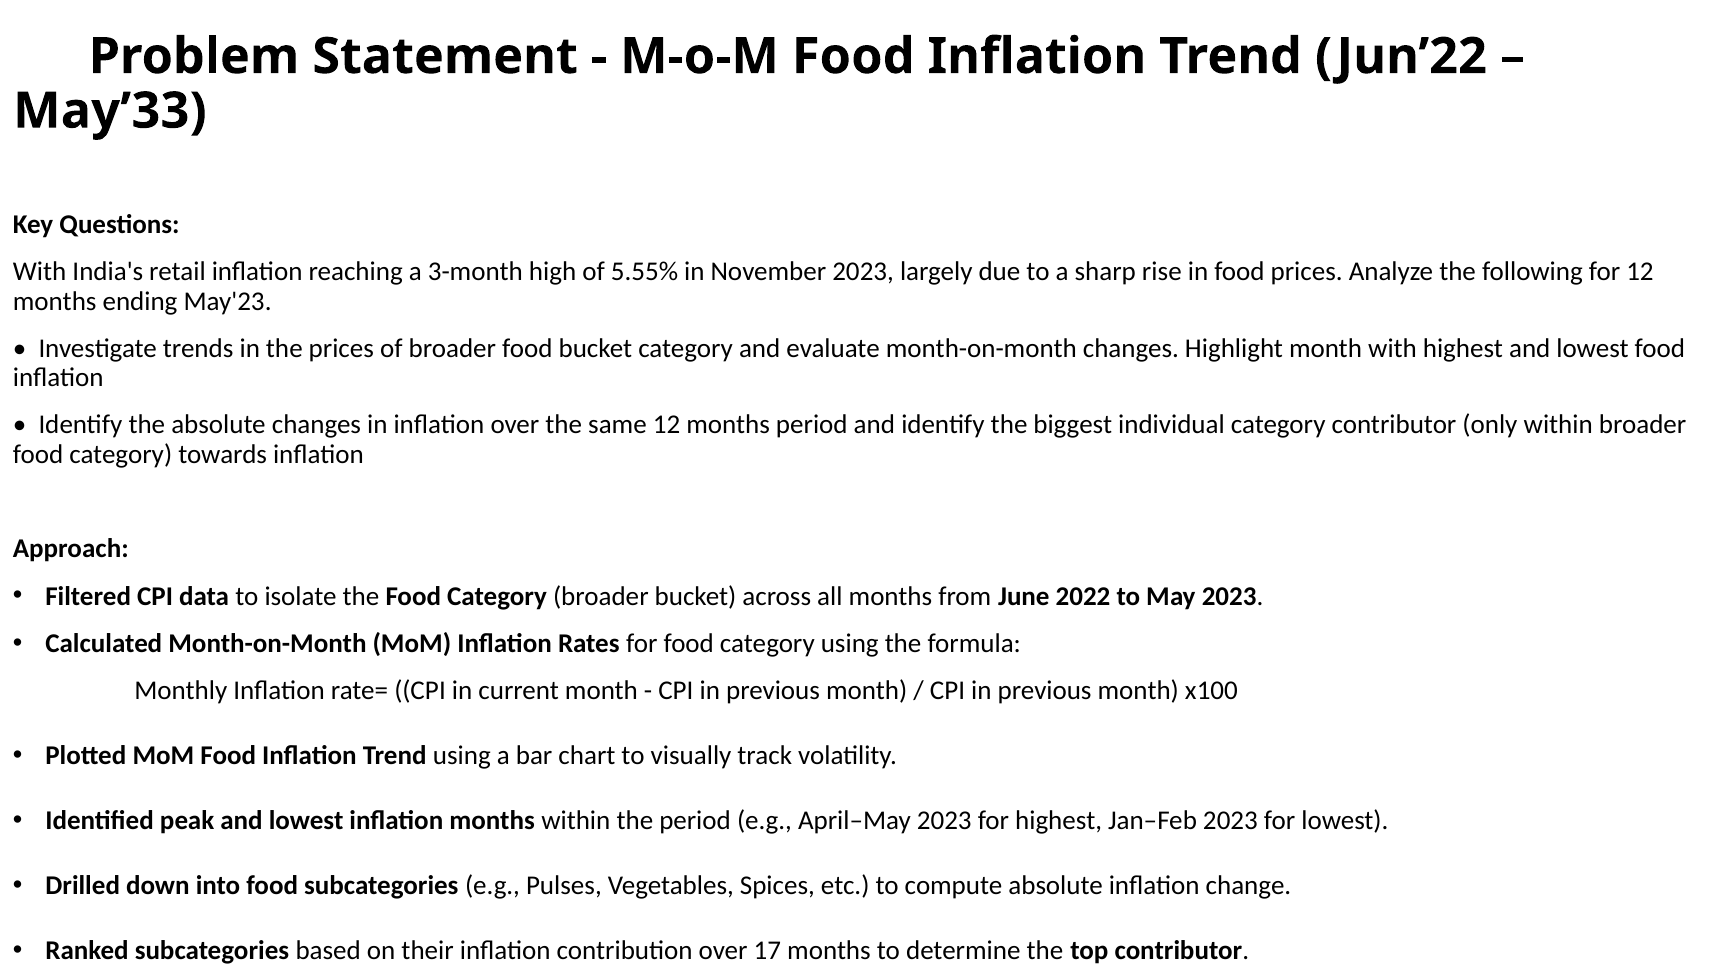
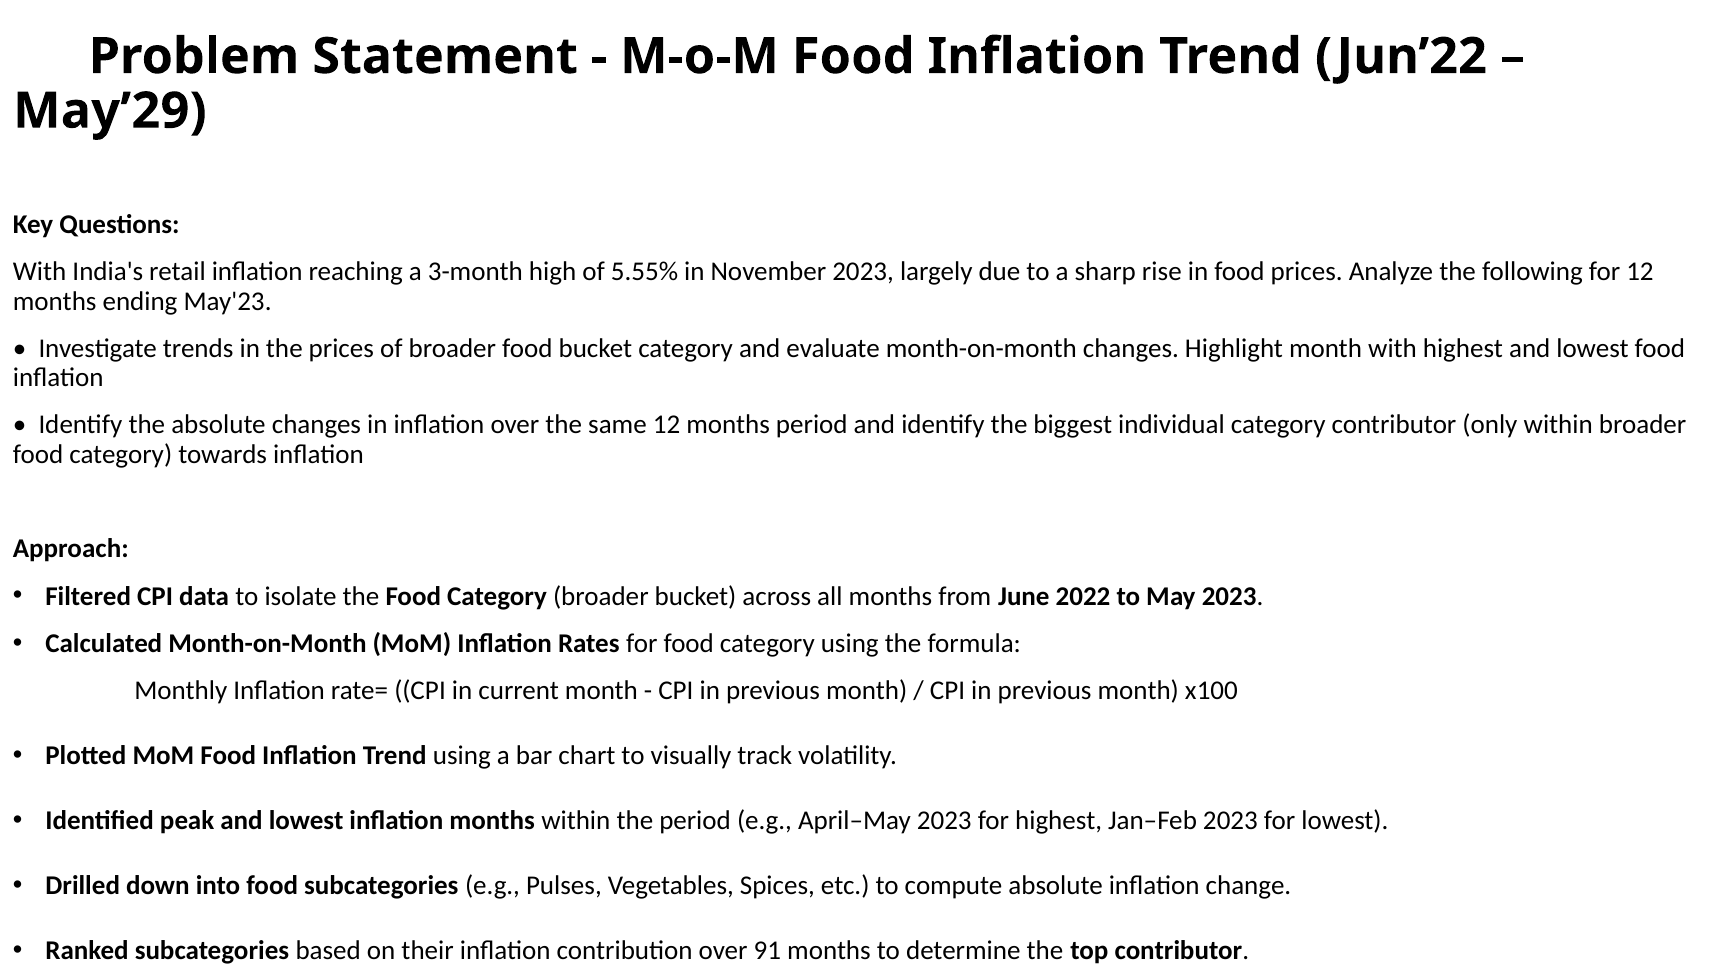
May’33: May’33 -> May’29
17: 17 -> 91
